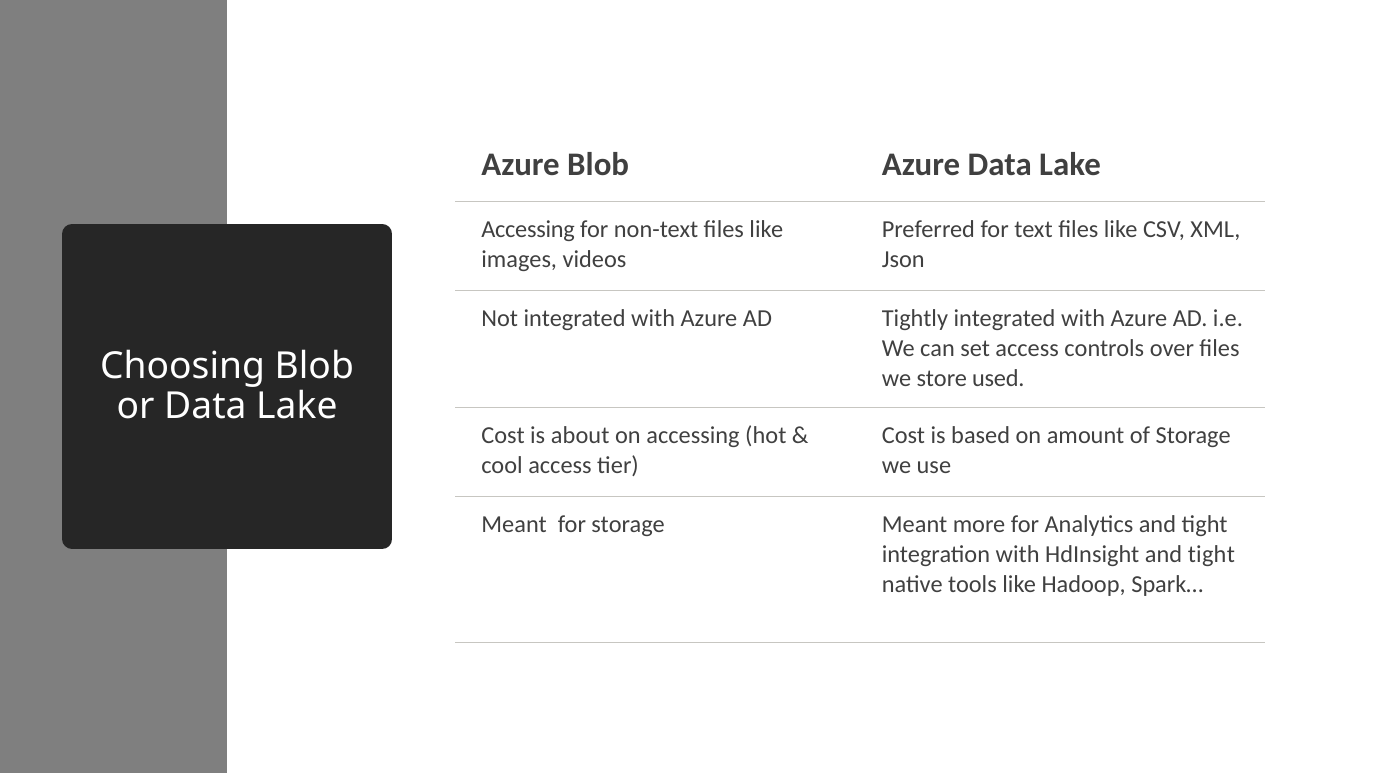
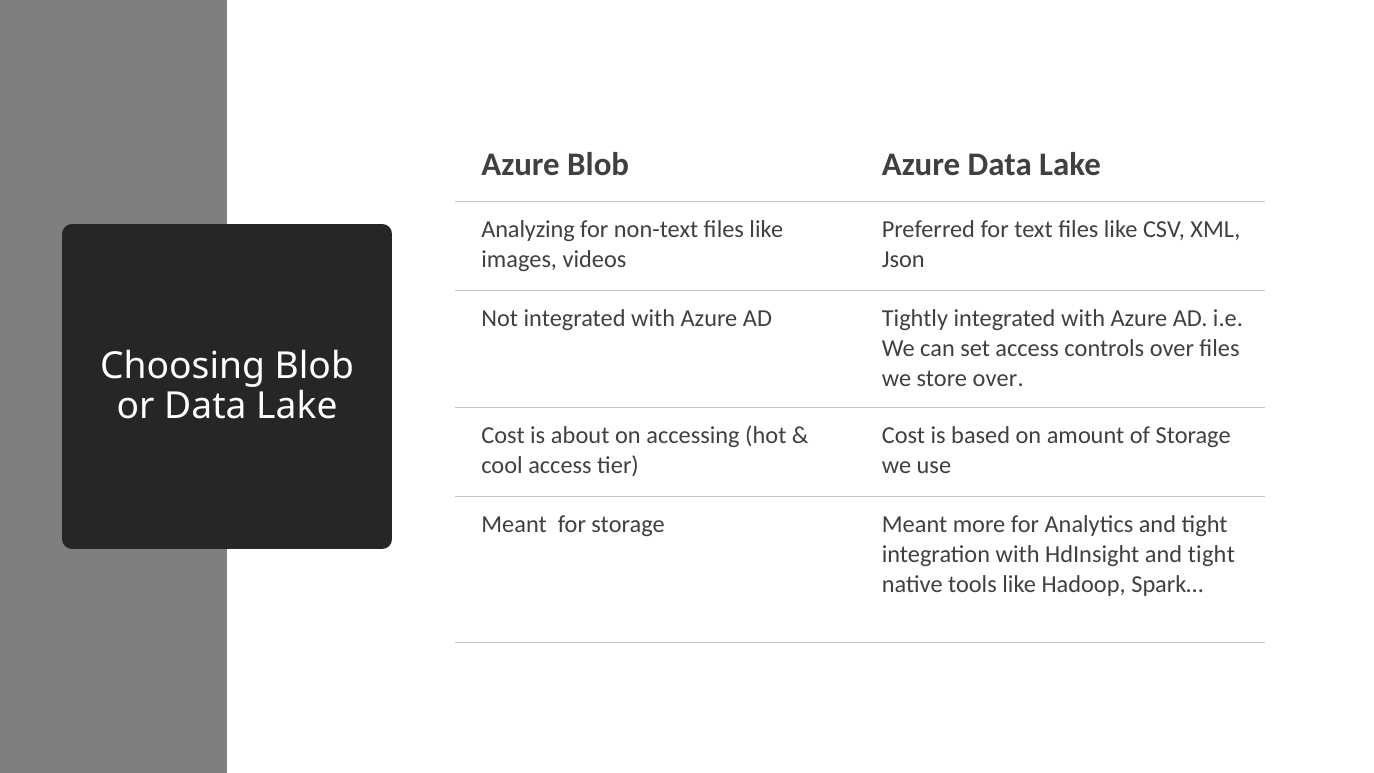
Accessing at (528, 230): Accessing -> Analyzing
store used: used -> over
